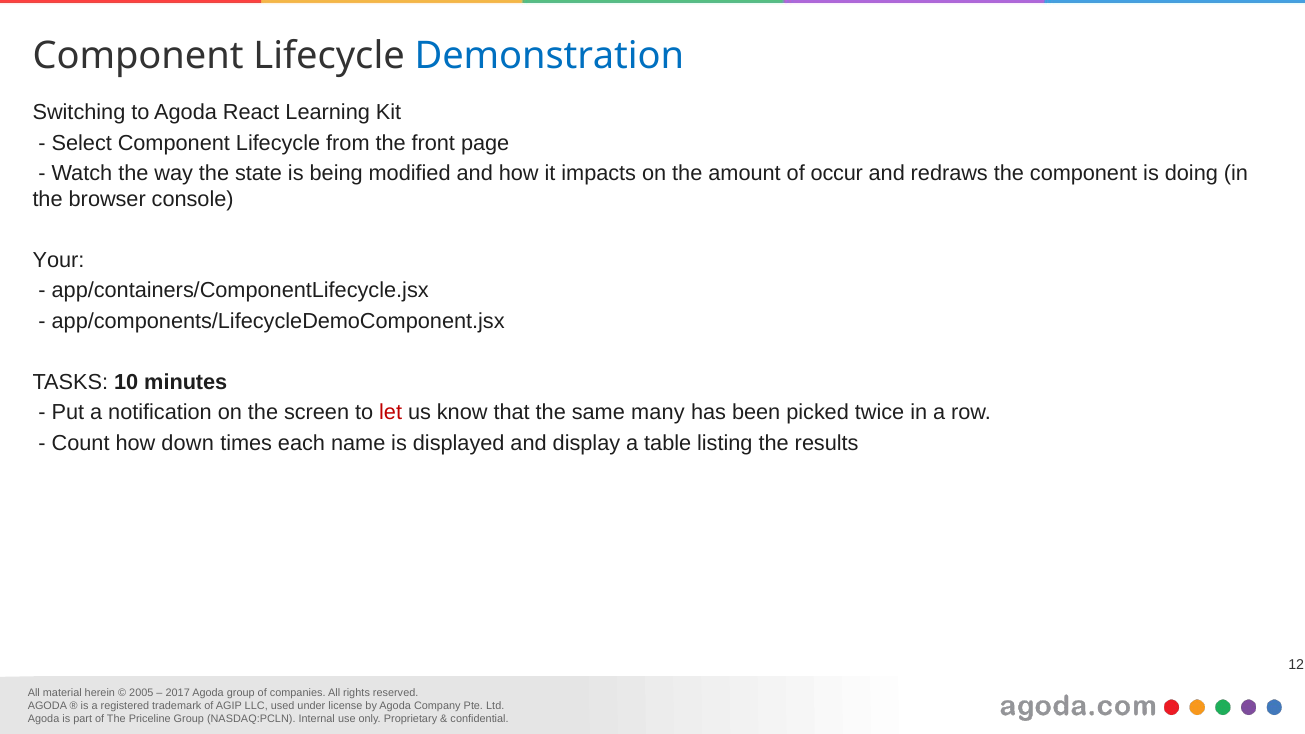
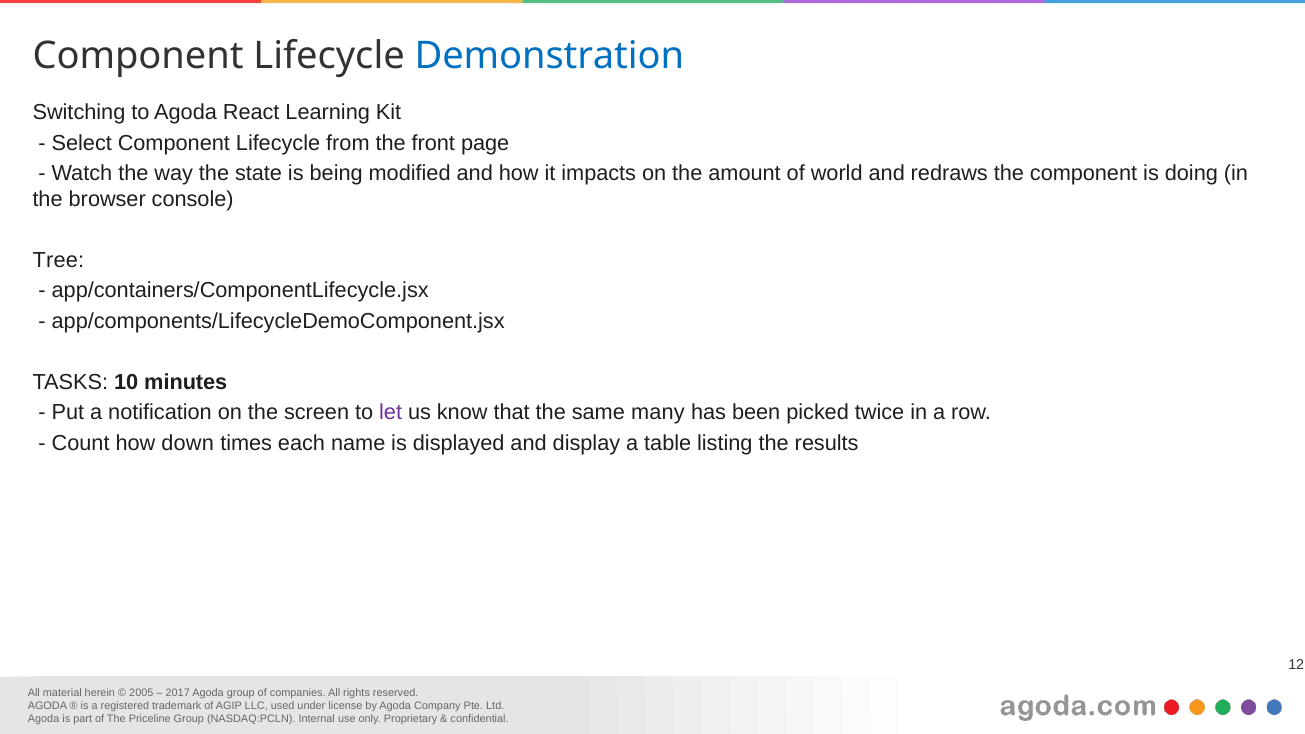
occur: occur -> world
Your: Your -> Tree
let colour: red -> purple
